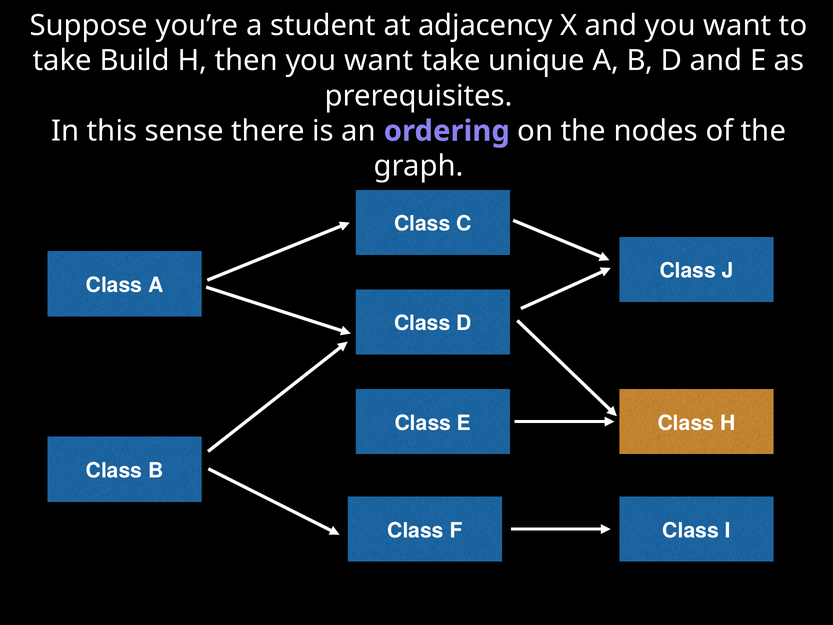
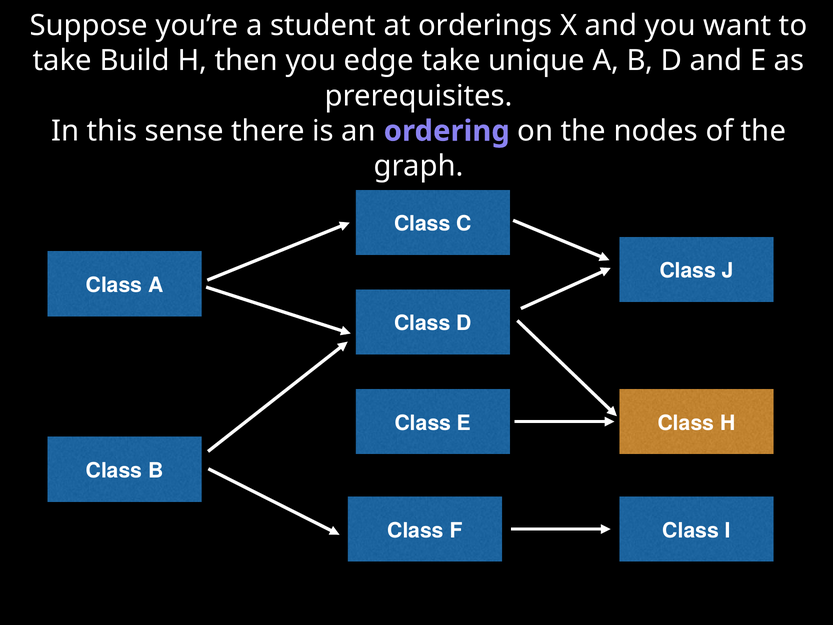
adjacency: adjacency -> orderings
then you want: want -> edge
